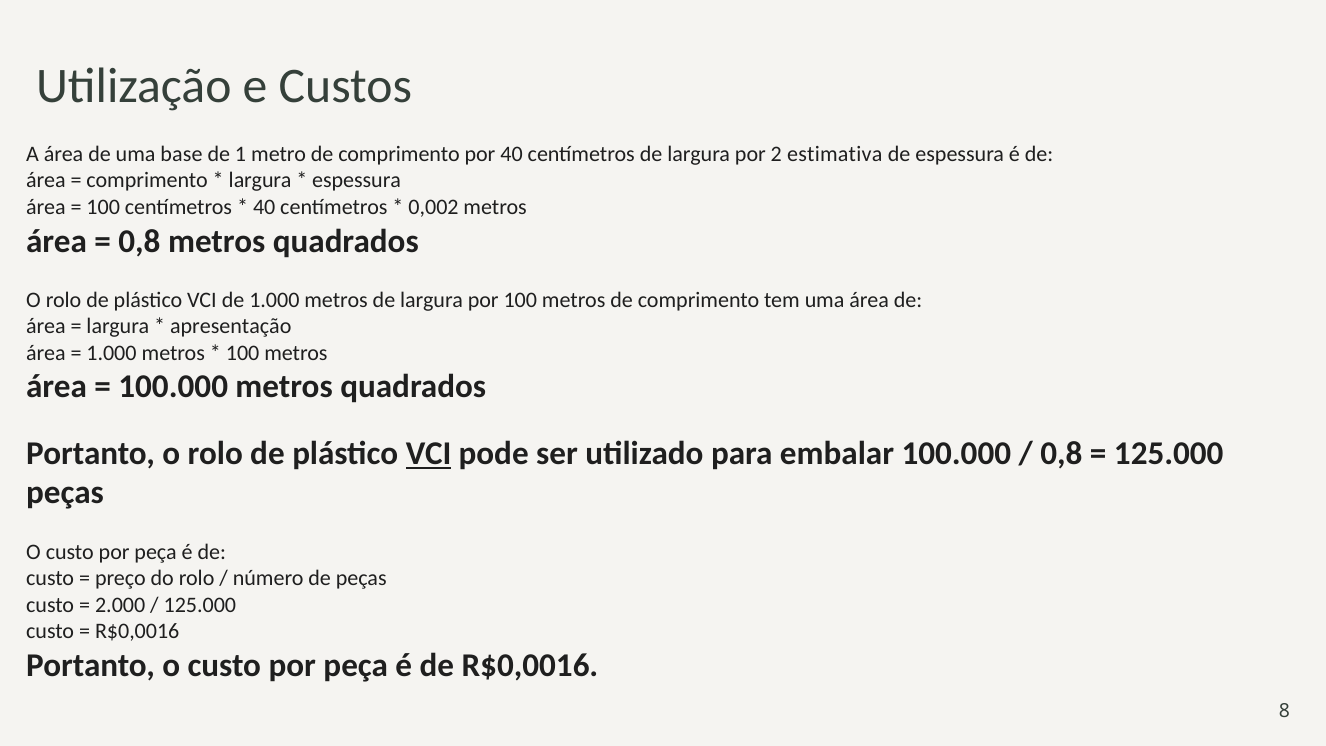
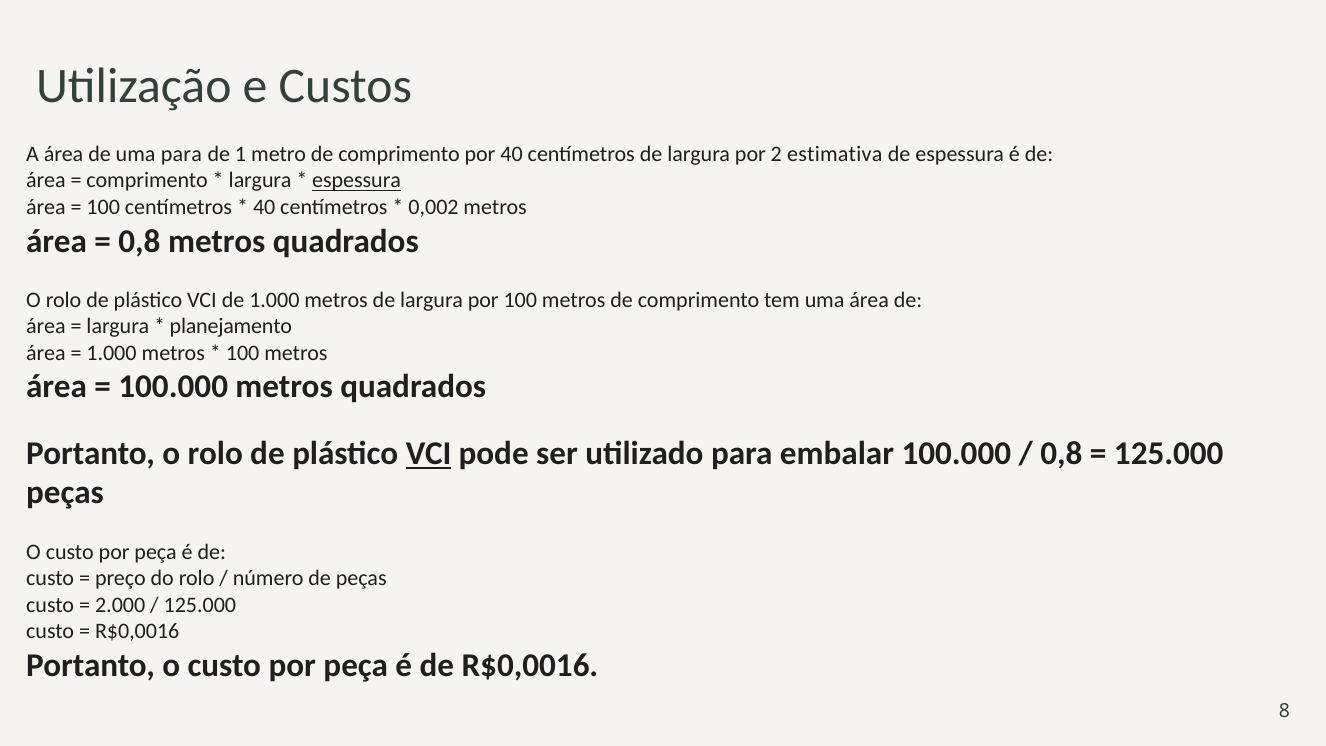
uma base: base -> para
espessura at (357, 181) underline: none -> present
apresentação: apresentação -> planejamento
